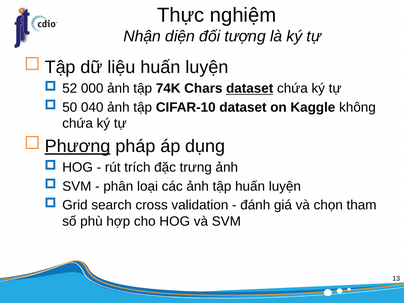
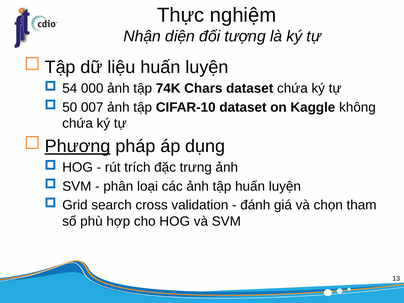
52: 52 -> 54
dataset at (250, 89) underline: present -> none
040: 040 -> 007
